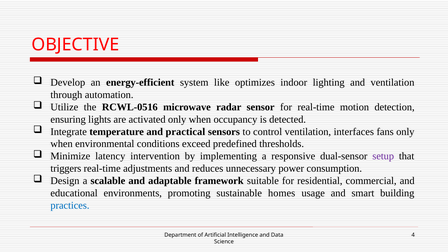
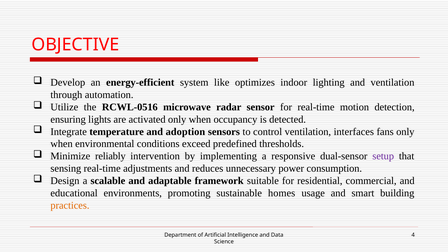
practical: practical -> adoption
latency: latency -> reliably
triggers: triggers -> sensing
practices colour: blue -> orange
